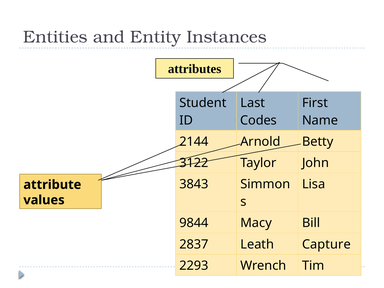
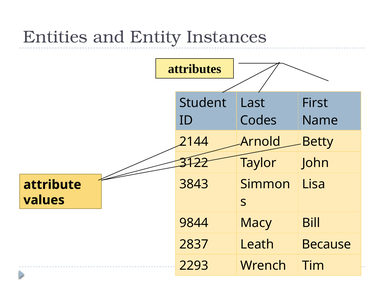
Capture: Capture -> Because
